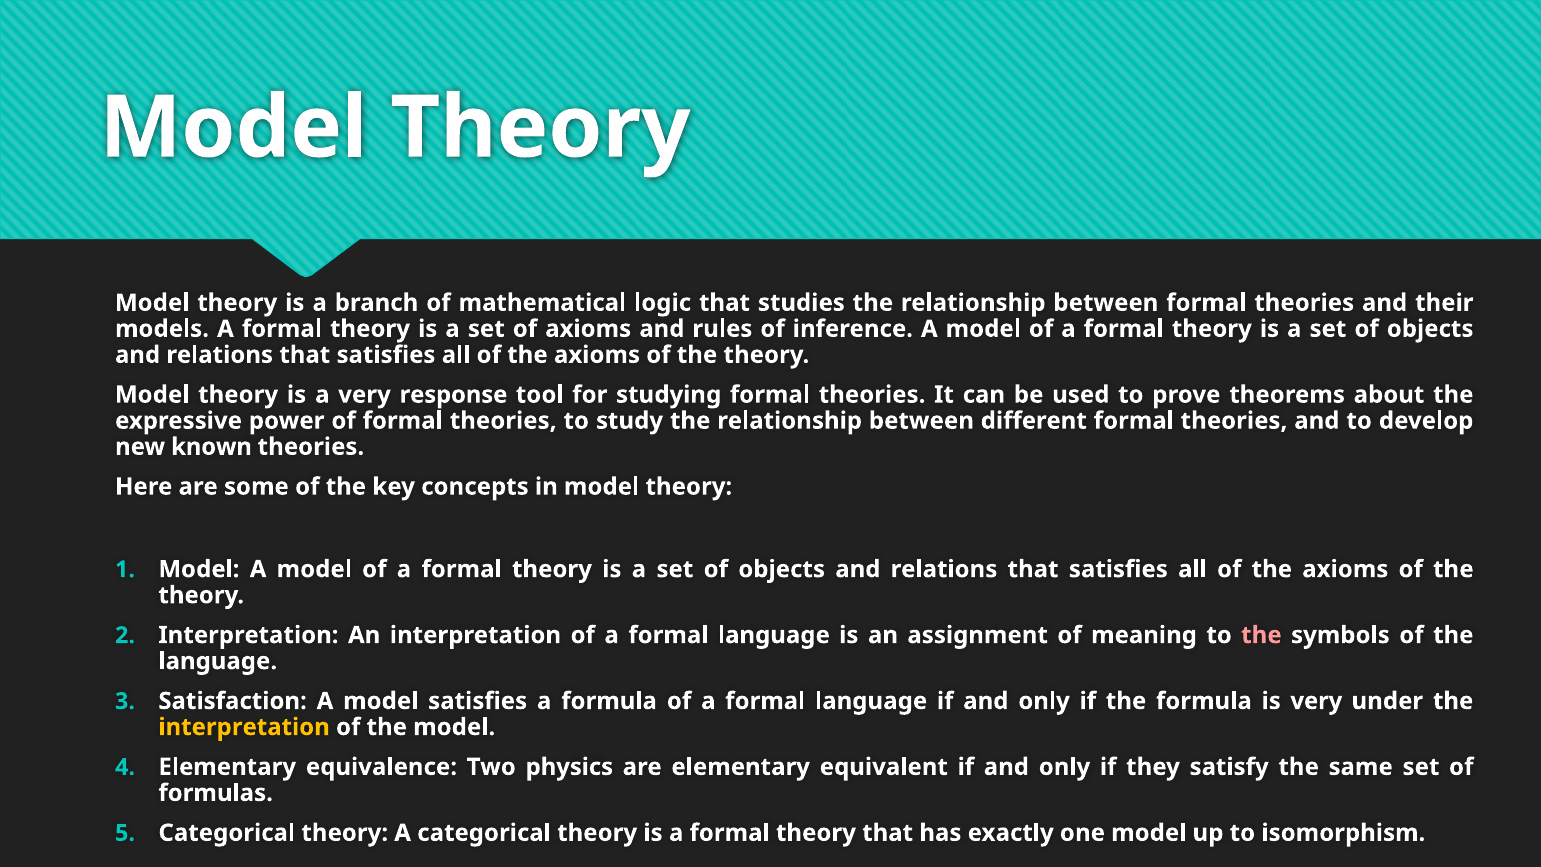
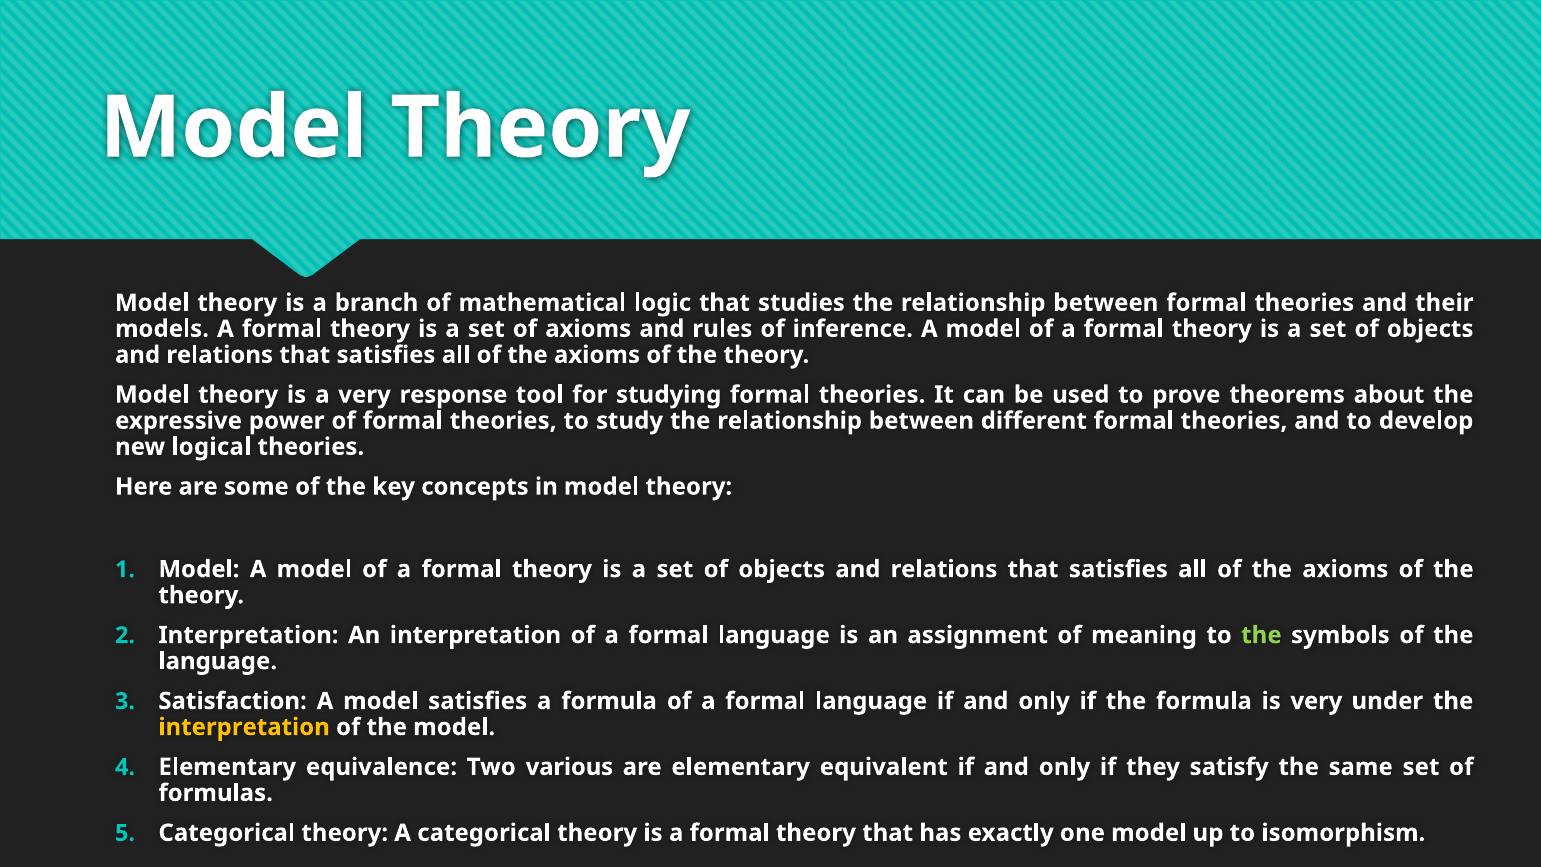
known: known -> logical
the at (1261, 635) colour: pink -> light green
physics: physics -> various
